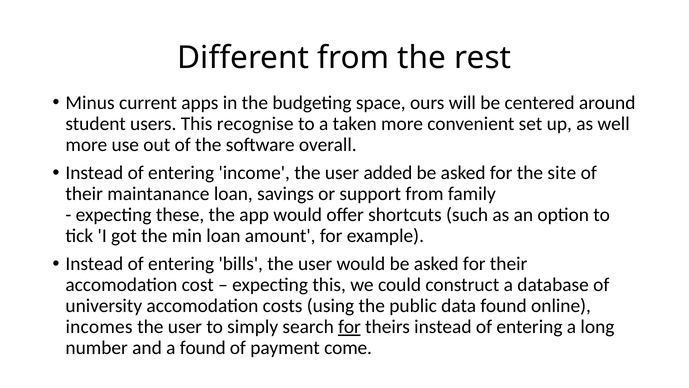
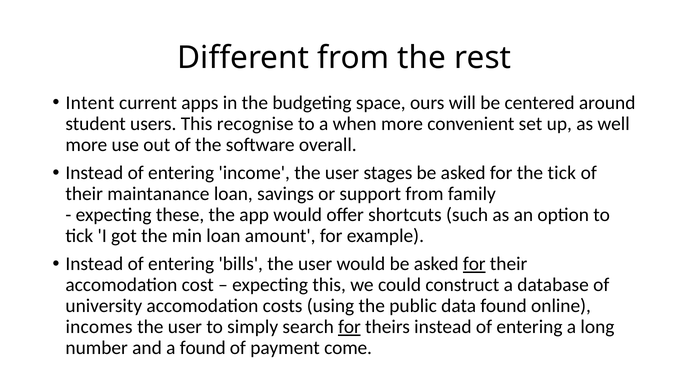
Minus: Minus -> Intent
taken: taken -> when
added: added -> stages
the site: site -> tick
for at (474, 264) underline: none -> present
